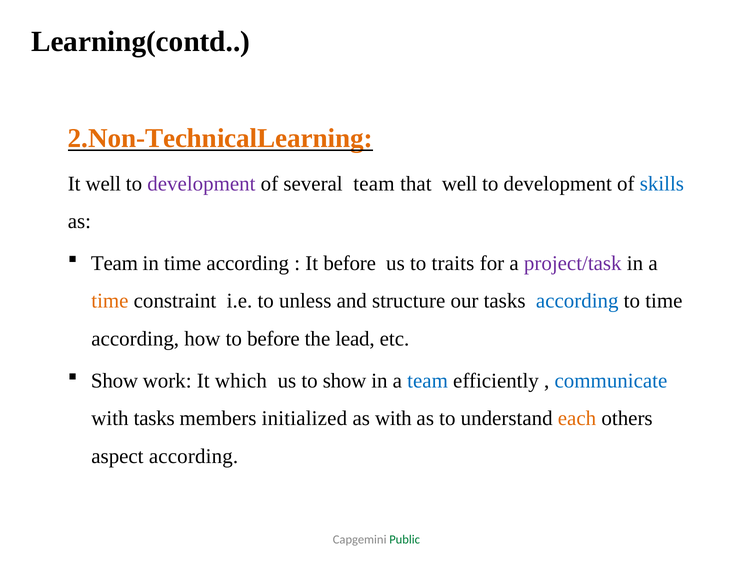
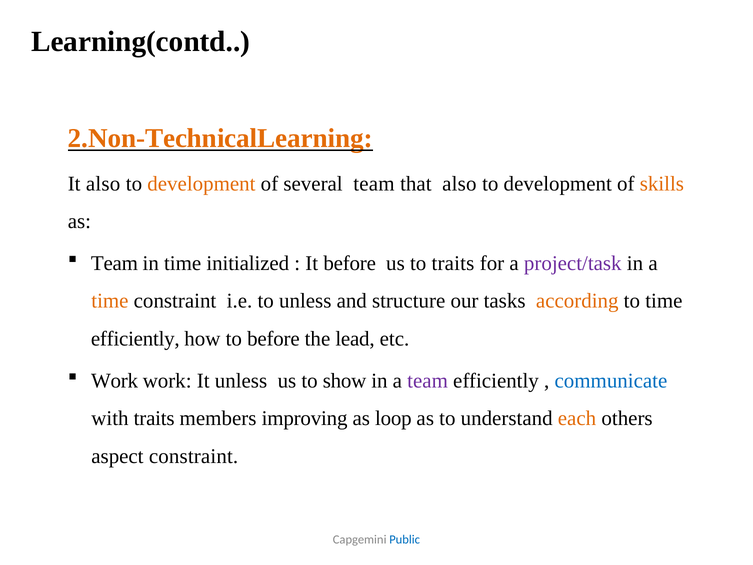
It well: well -> also
development at (201, 184) colour: purple -> orange
that well: well -> also
skills colour: blue -> orange
in time according: according -> initialized
according at (577, 301) colour: blue -> orange
according at (135, 339): according -> efficiently
Show at (115, 381): Show -> Work
It which: which -> unless
team at (428, 381) colour: blue -> purple
with tasks: tasks -> traits
initialized: initialized -> improving
as with: with -> loop
aspect according: according -> constraint
Public colour: green -> blue
